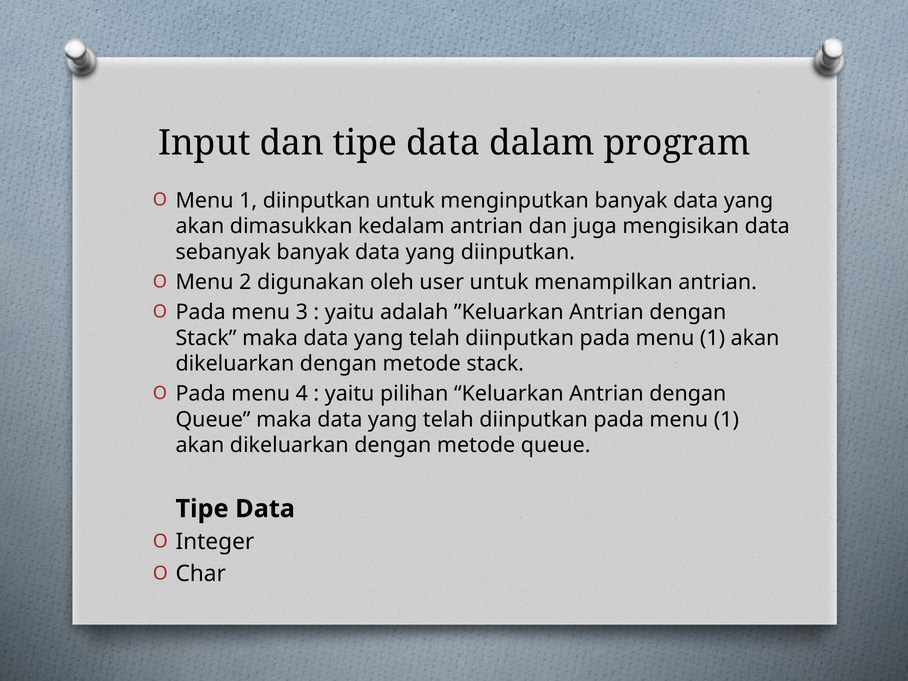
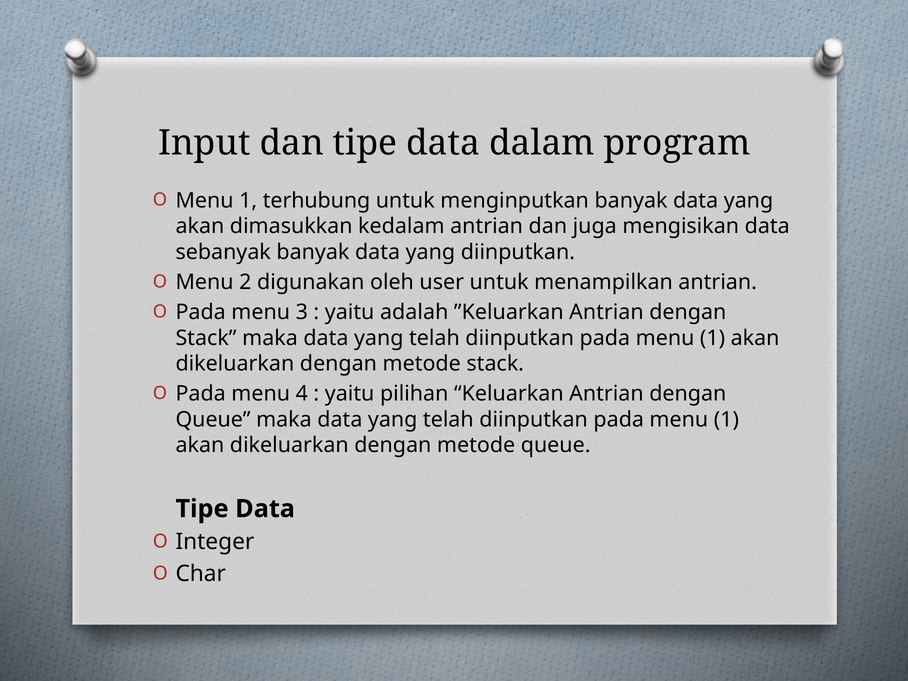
1 diinputkan: diinputkan -> terhubung
